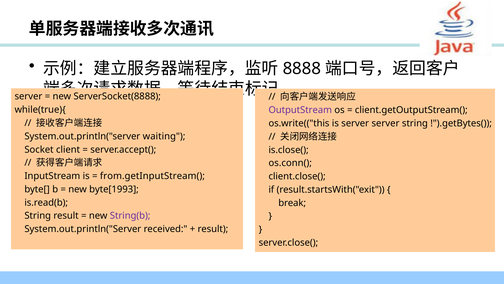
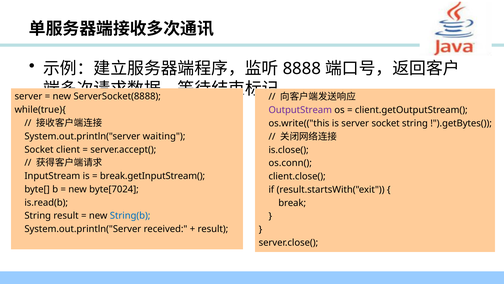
server server: server -> socket
from.getInputStream(: from.getInputStream( -> break.getInputStream(
byte[1993: byte[1993 -> byte[7024
String(b colour: purple -> blue
